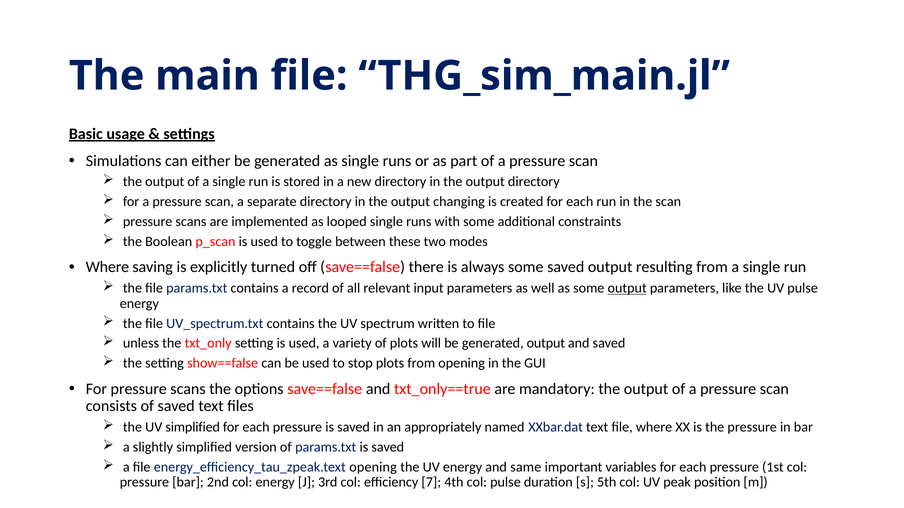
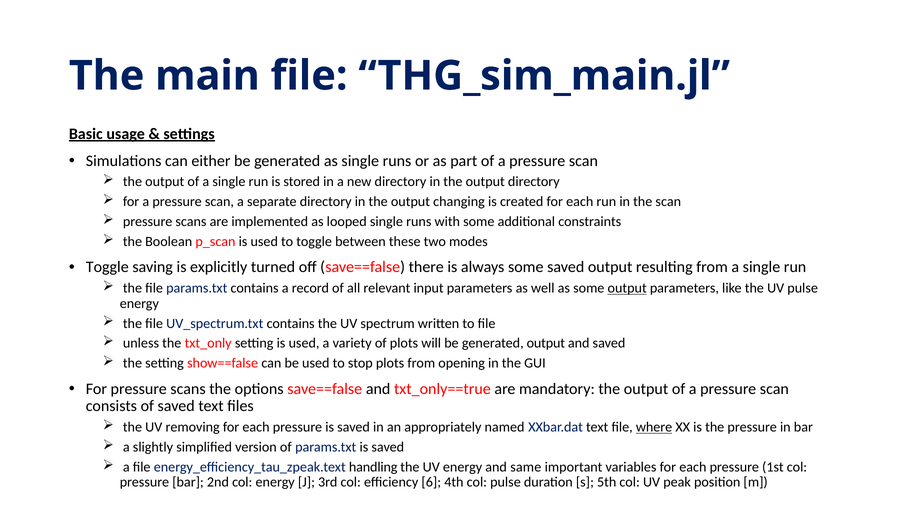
Where at (107, 267): Where -> Toggle
UV simplified: simplified -> removing
where at (654, 428) underline: none -> present
energy_efficiency_tau_zpeak.text opening: opening -> handling
7: 7 -> 6
